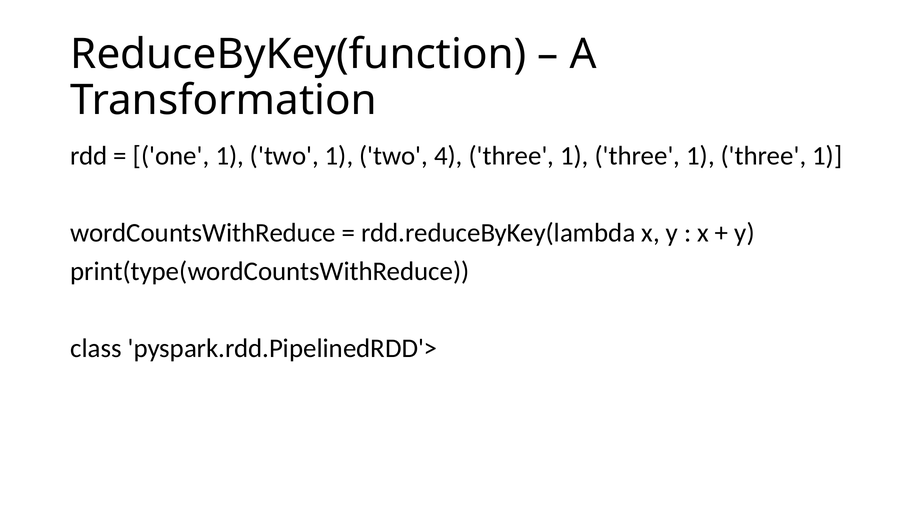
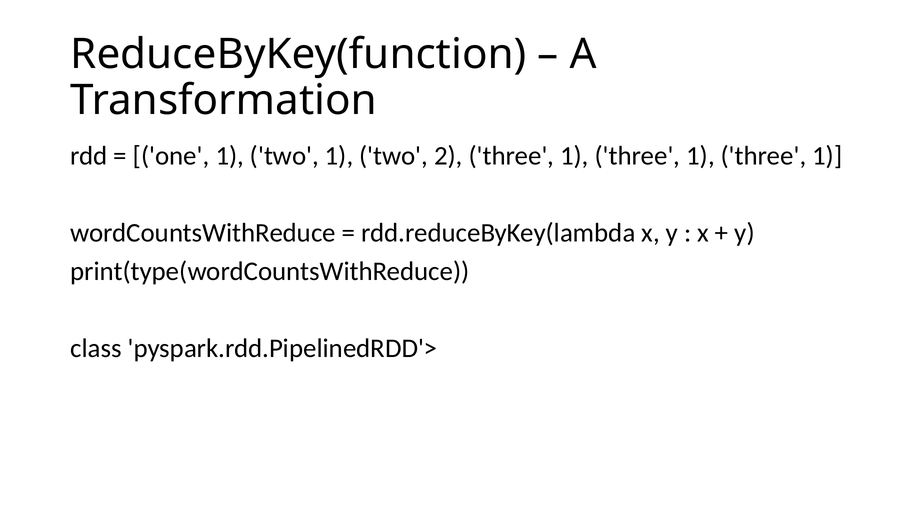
4: 4 -> 2
